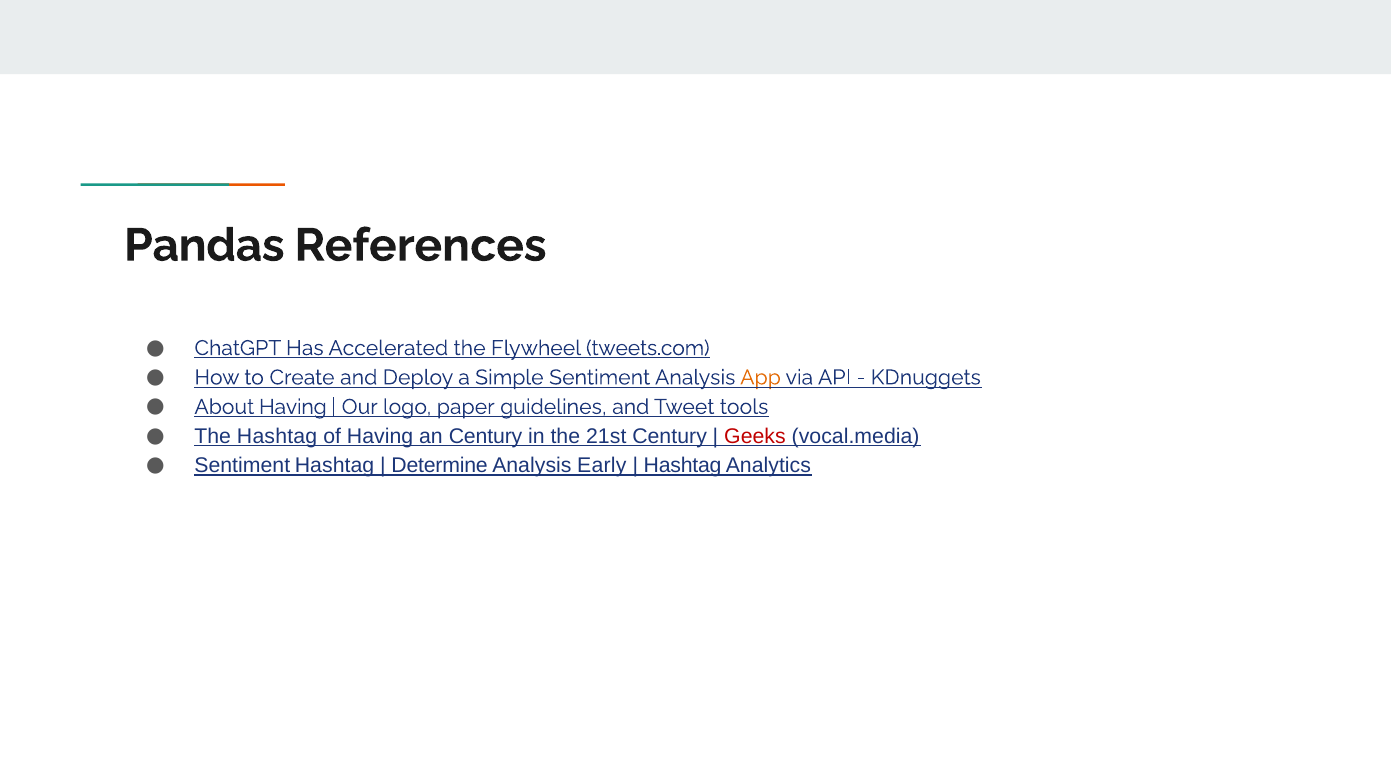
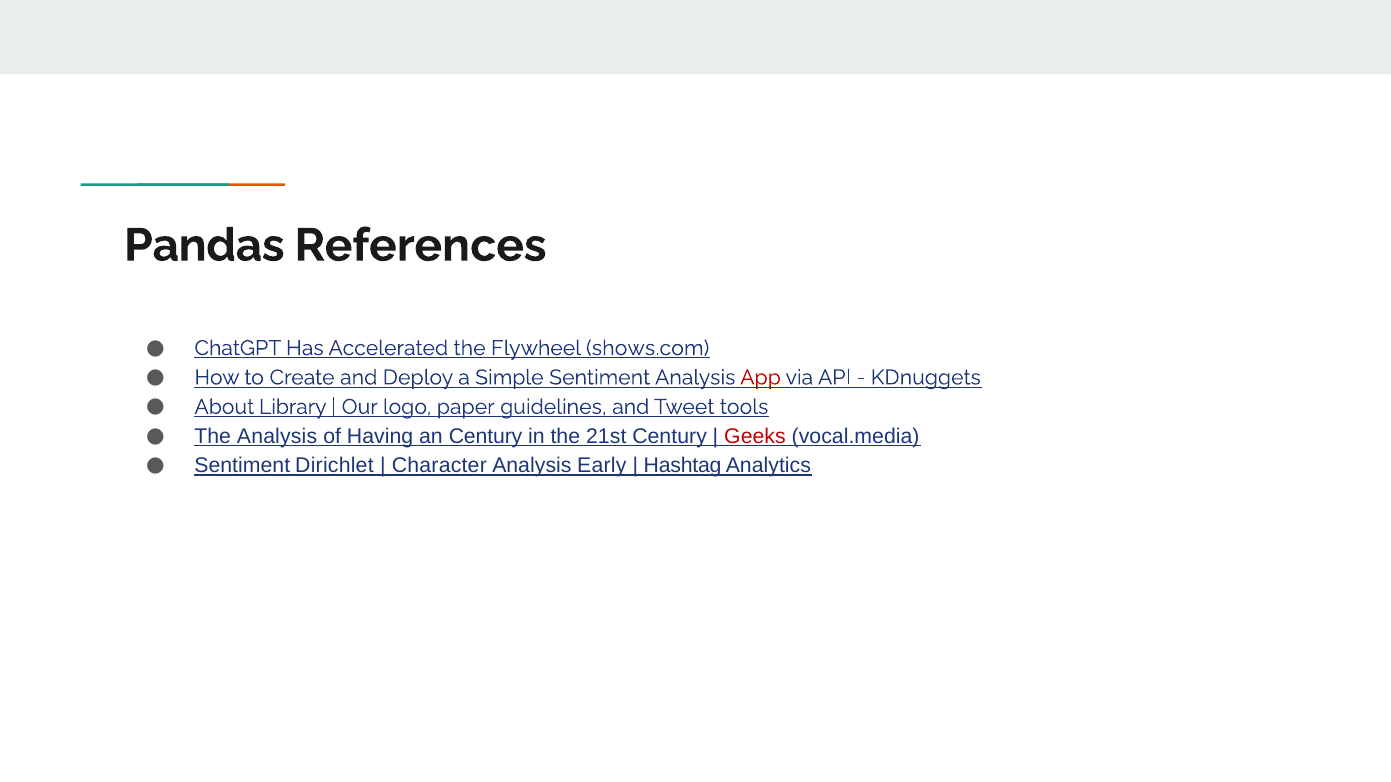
tweets.com: tweets.com -> shows.com
App colour: orange -> red
About Having: Having -> Library
The Hashtag: Hashtag -> Analysis
Sentiment Hashtag: Hashtag -> Dirichlet
Determine: Determine -> Character
